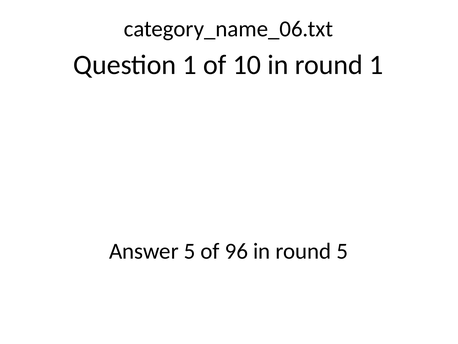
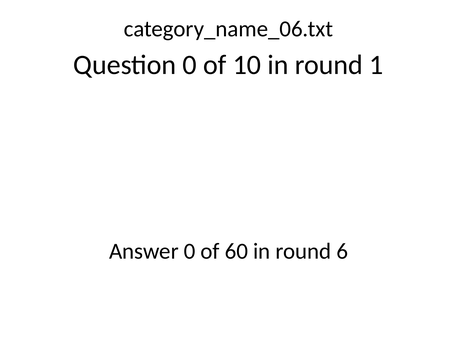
Question 1: 1 -> 0
Answer 5: 5 -> 0
96: 96 -> 60
round 5: 5 -> 6
